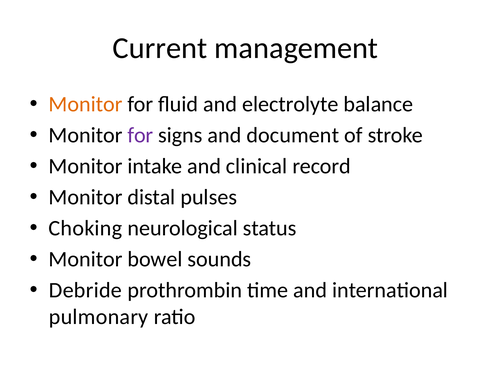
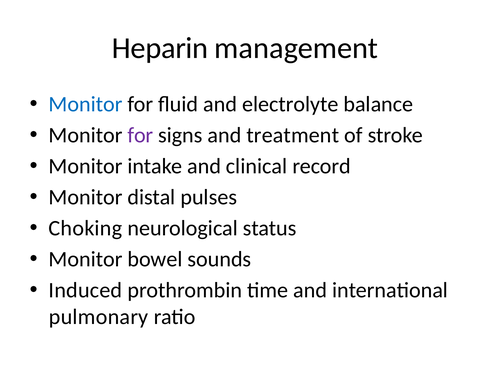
Current: Current -> Heparin
Monitor at (86, 104) colour: orange -> blue
document: document -> treatment
Debride: Debride -> Induced
